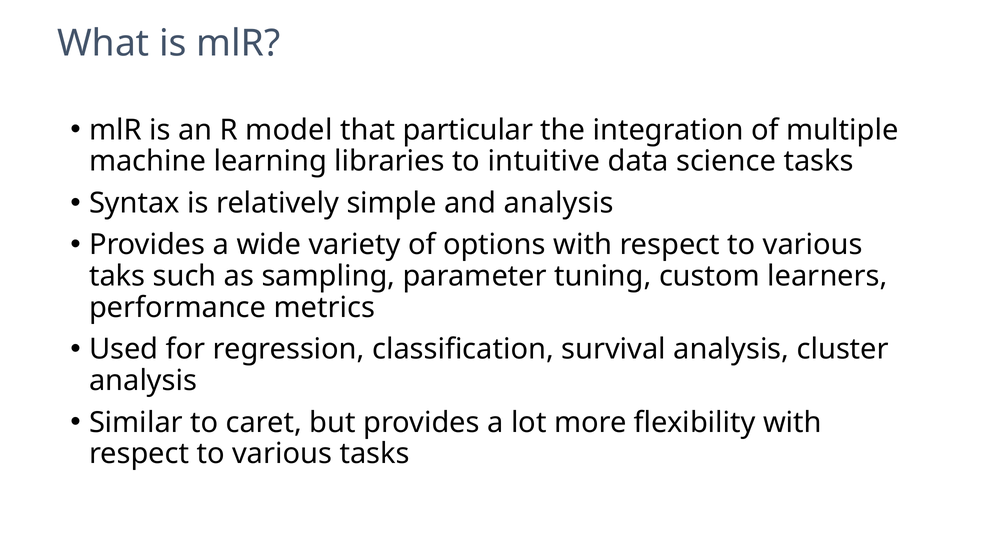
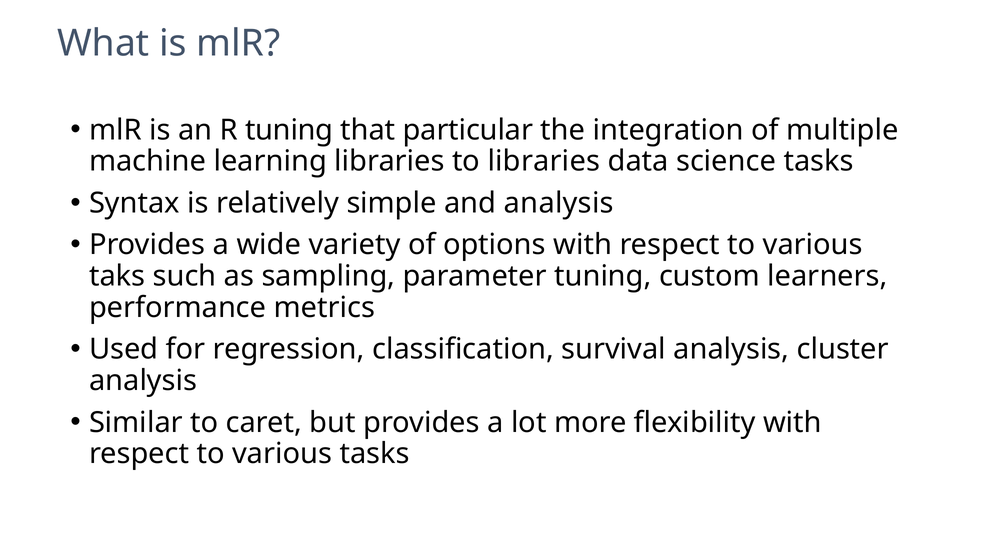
R model: model -> tuning
to intuitive: intuitive -> libraries
